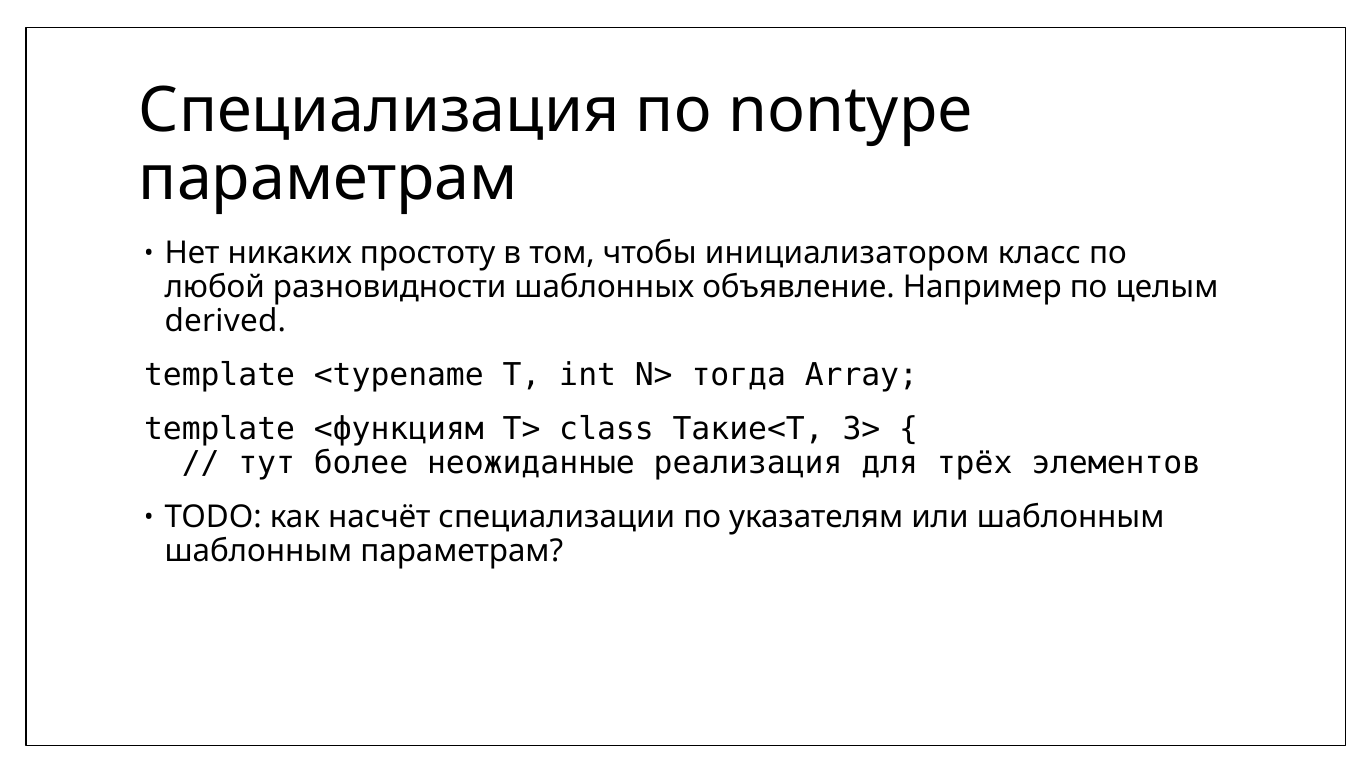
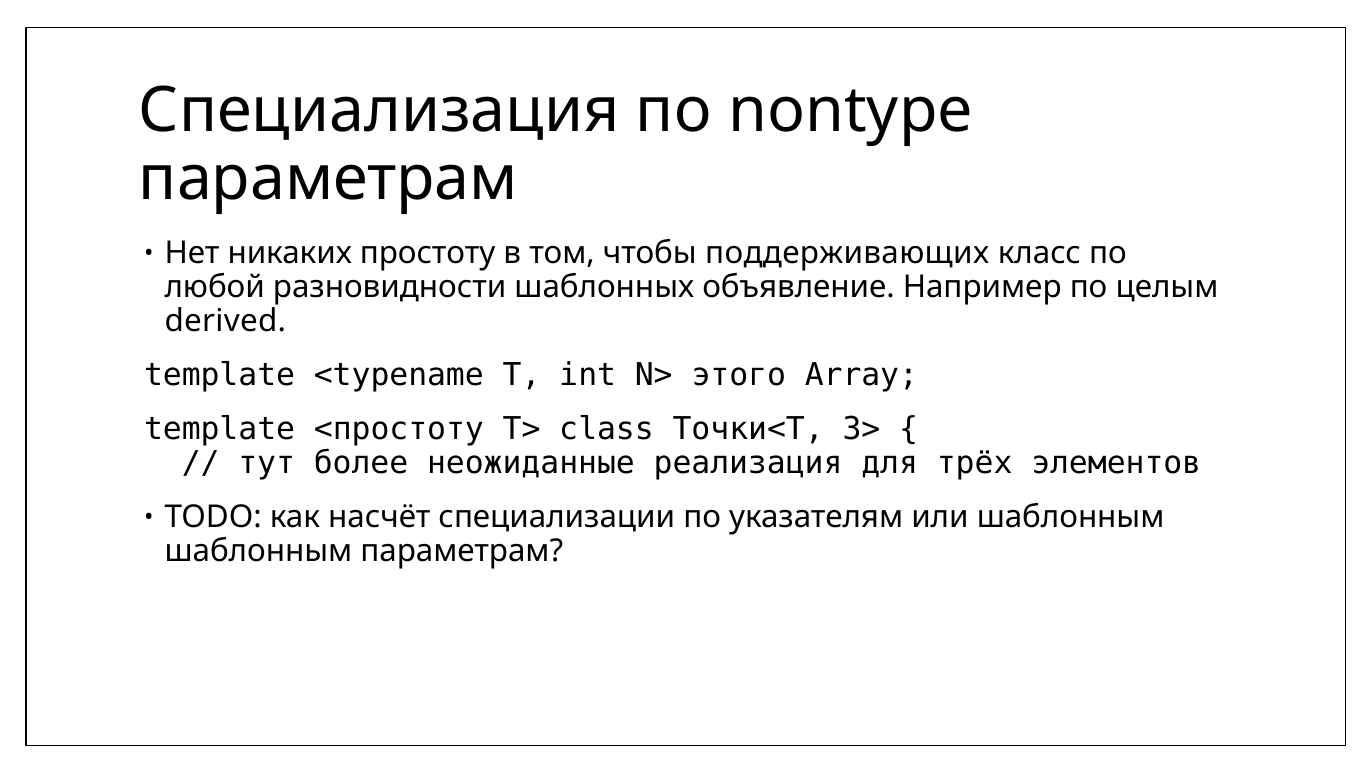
инициализатором: инициализатором -> поддерживающих
тогда: тогда -> этого
<функциям: <функциям -> <простоту
Такие<T: Такие<T -> Точки<T
